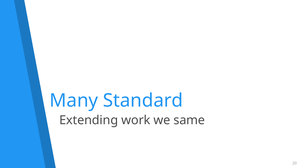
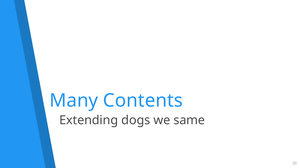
Standard: Standard -> Contents
work: work -> dogs
